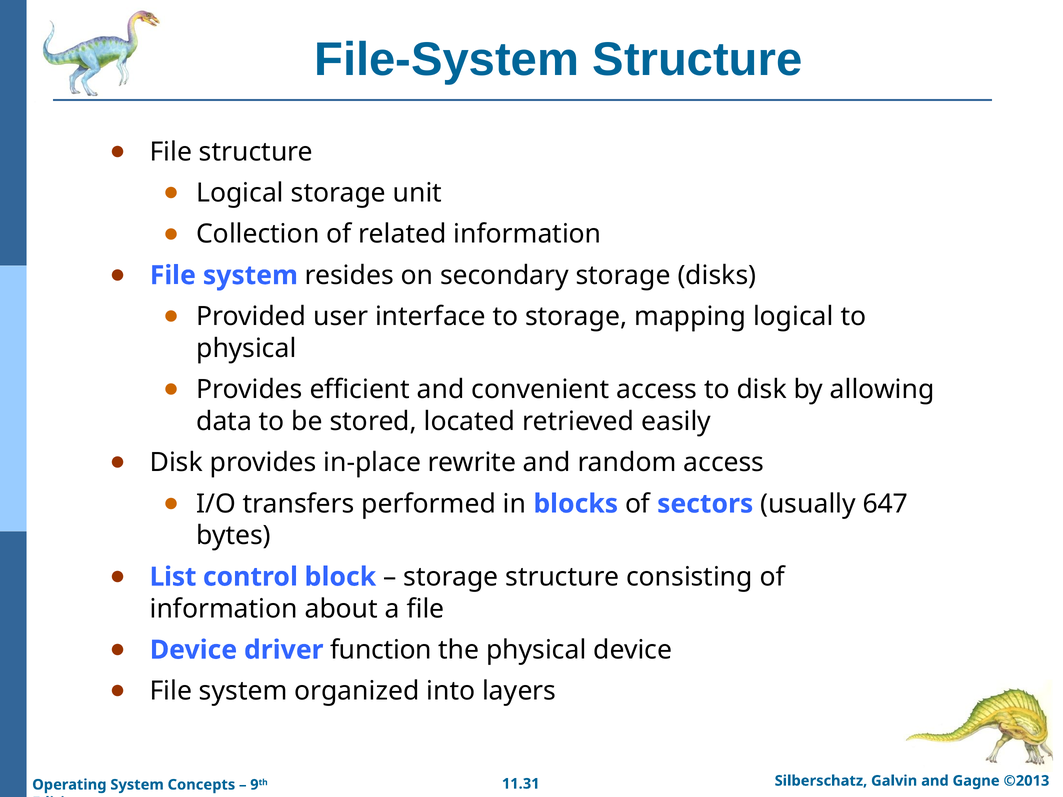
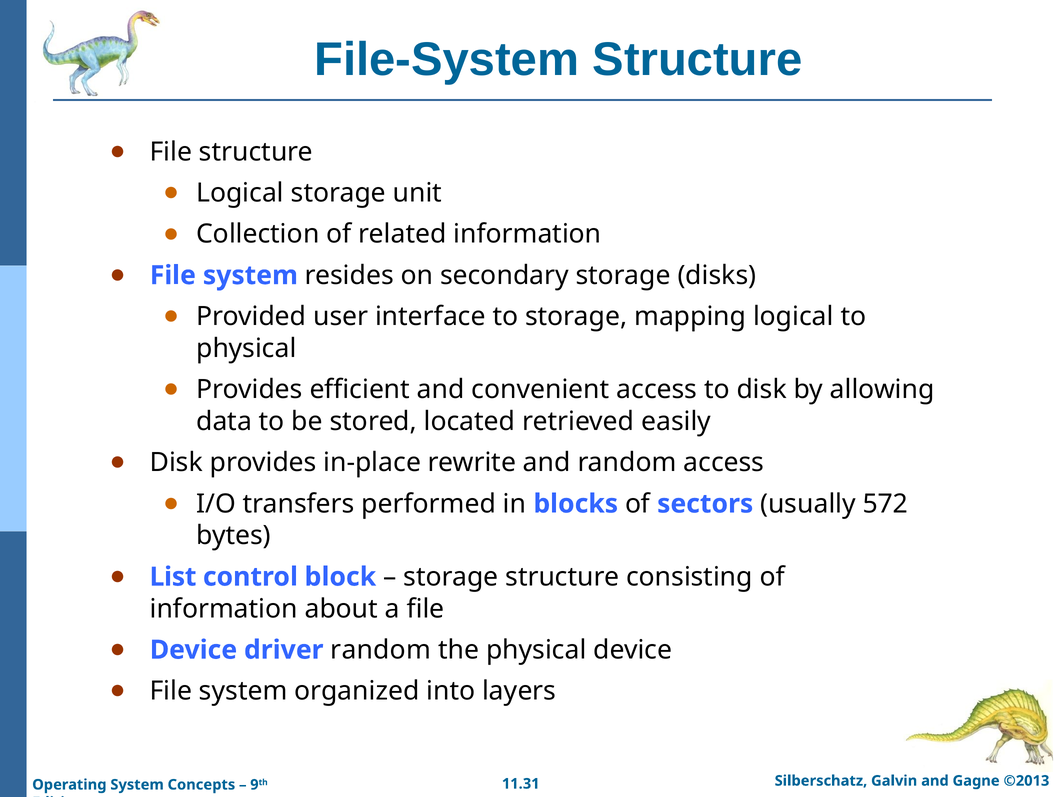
647: 647 -> 572
driver function: function -> random
